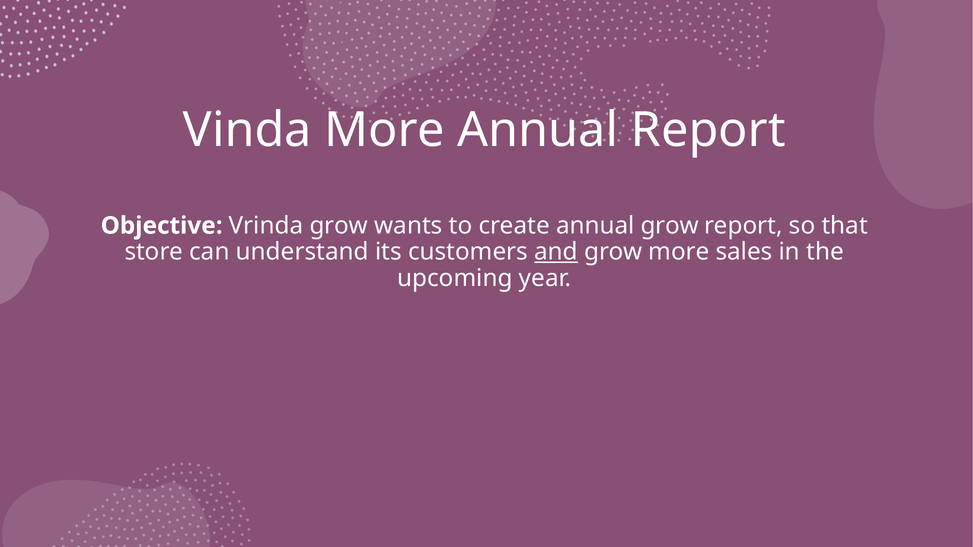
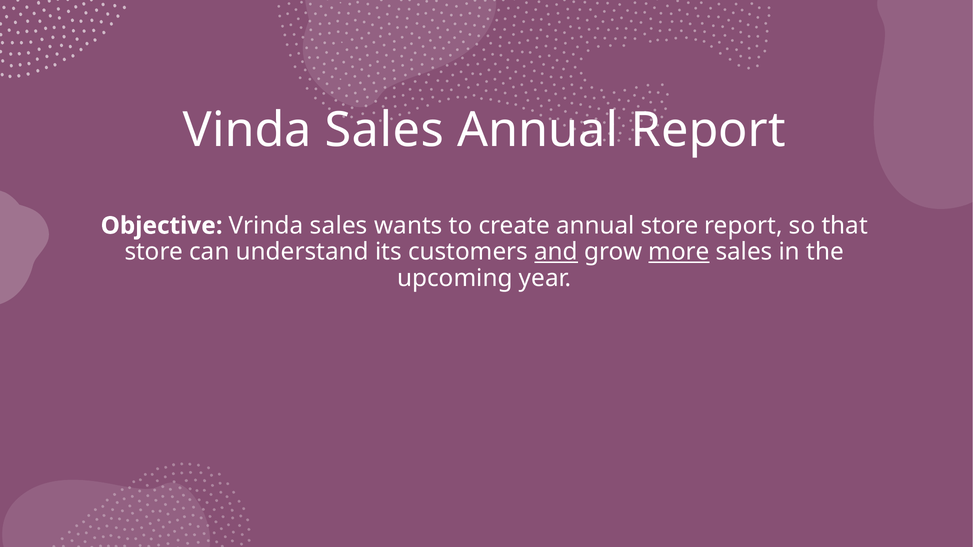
Vinda More: More -> Sales
Vrinda grow: grow -> sales
annual grow: grow -> store
more at (679, 252) underline: none -> present
